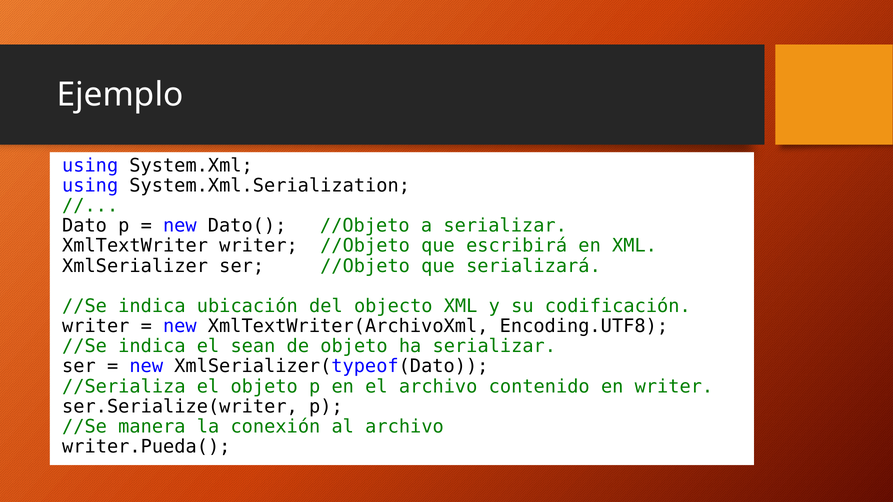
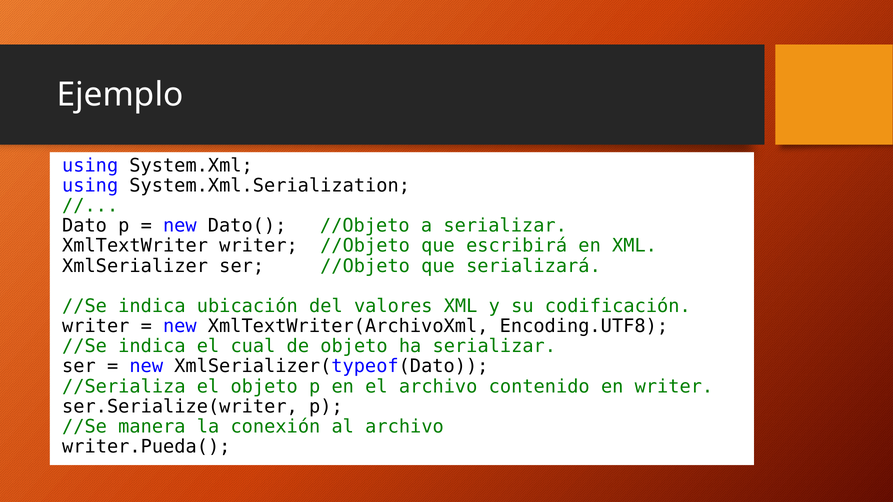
objecto: objecto -> valores
sean: sean -> cual
